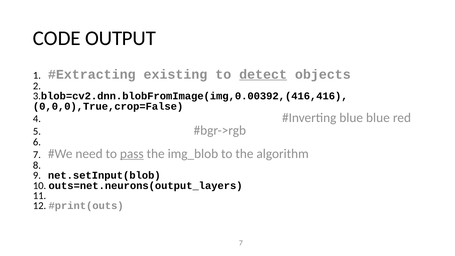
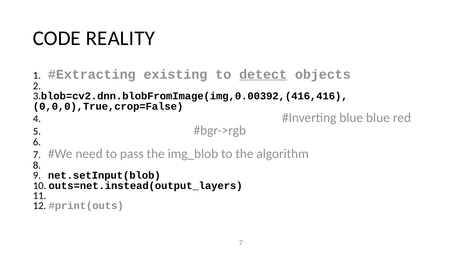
OUTPUT: OUTPUT -> REALITY
pass underline: present -> none
outs=net.neurons(output_layers: outs=net.neurons(output_layers -> outs=net.instead(output_layers
